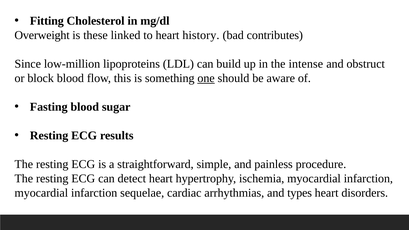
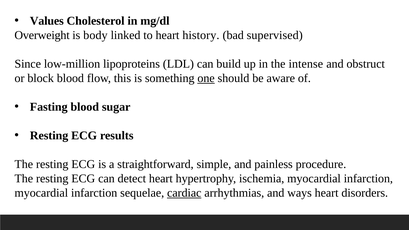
Fitting: Fitting -> Values
these: these -> body
contributes: contributes -> supervised
cardiac underline: none -> present
types: types -> ways
